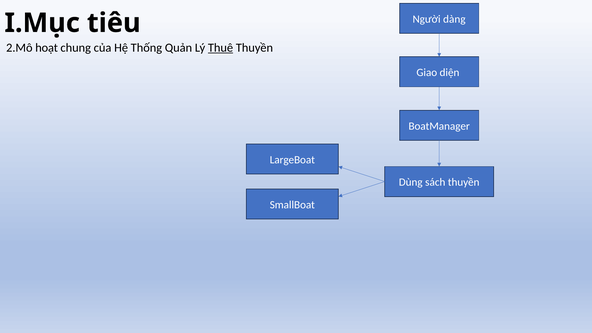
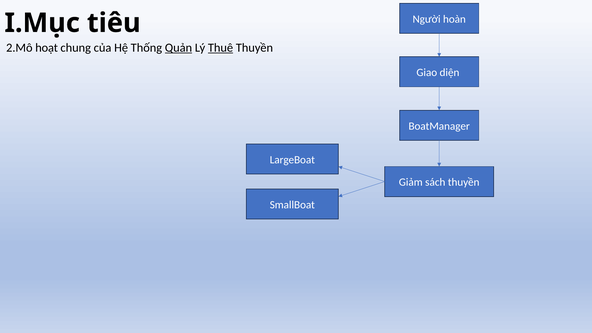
dàng: dàng -> hoàn
Quản underline: none -> present
Dùng: Dùng -> Giảm
